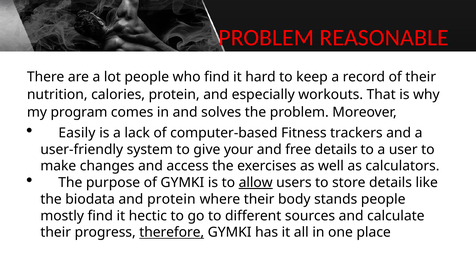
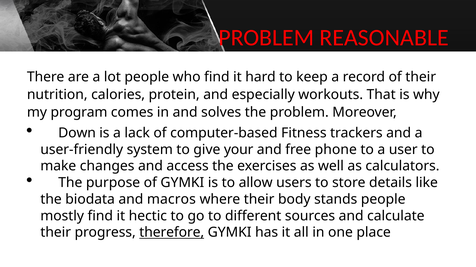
Easily: Easily -> Down
free details: details -> phone
allow underline: present -> none
and protein: protein -> macros
